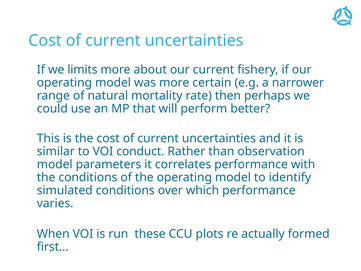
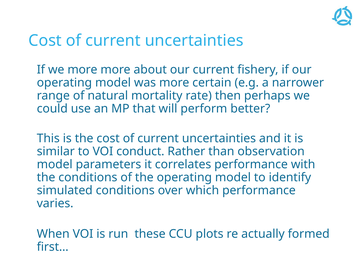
we limits: limits -> more
